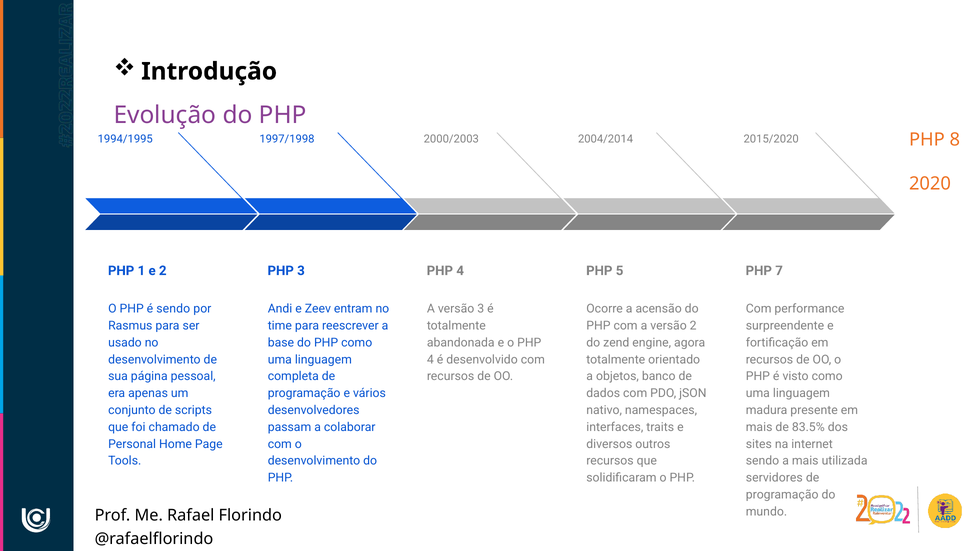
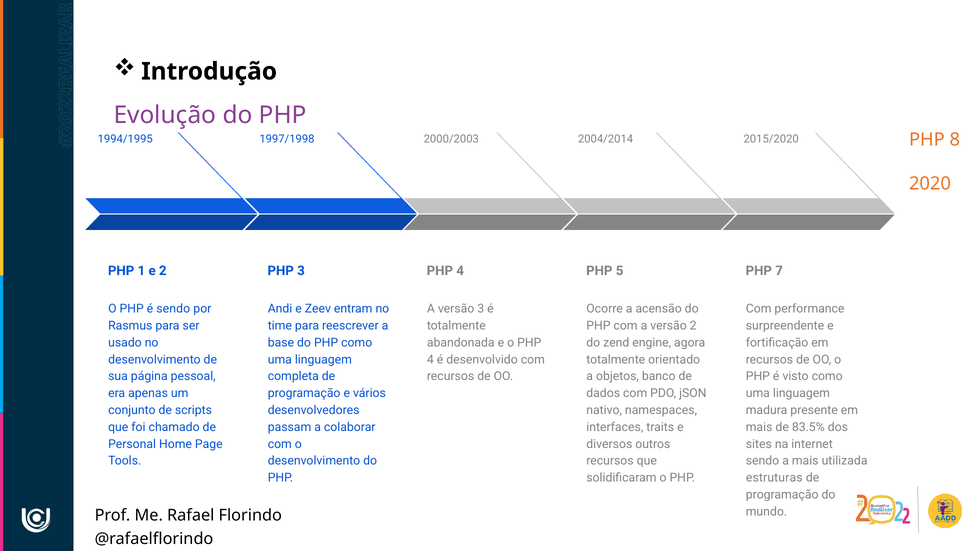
servidores: servidores -> estruturas
